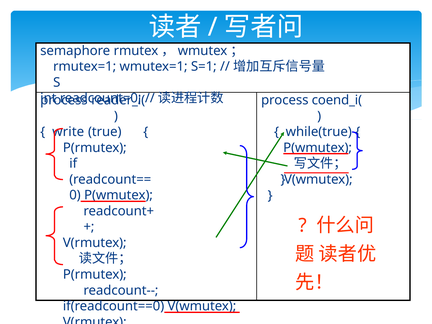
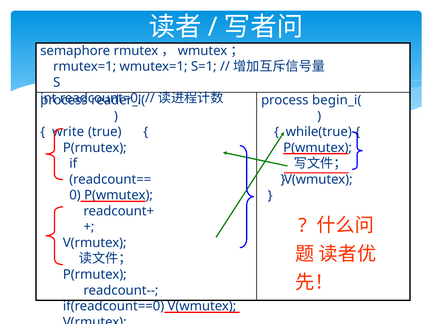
coend_i(: coend_i( -> begin_i(
